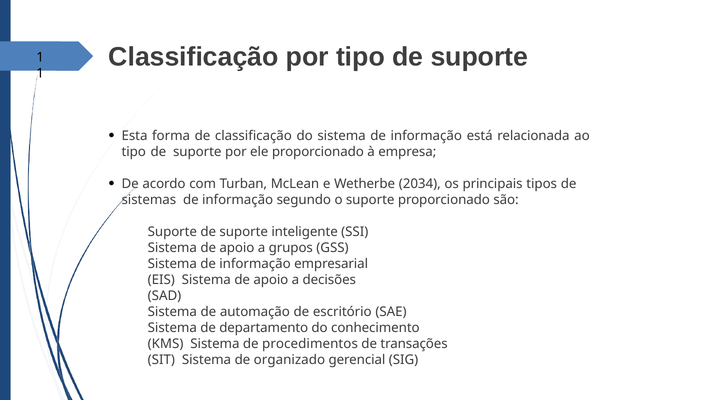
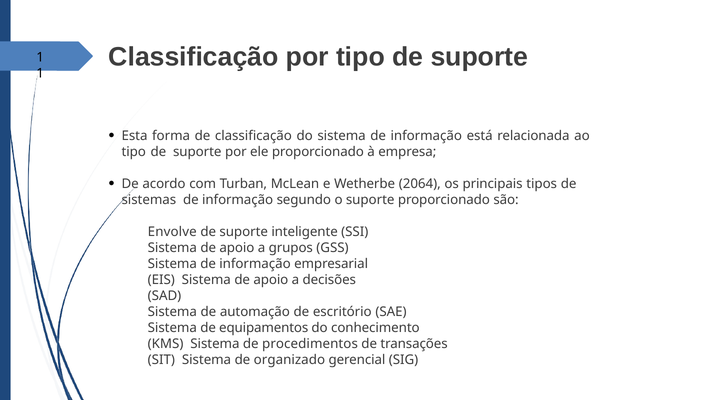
2034: 2034 -> 2064
Suporte at (172, 232): Suporte -> Envolve
departamento: departamento -> equipamentos
